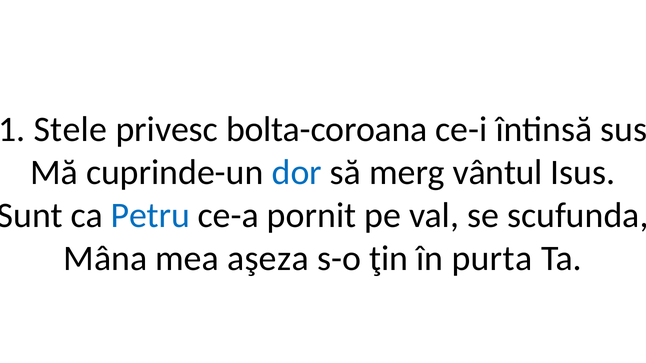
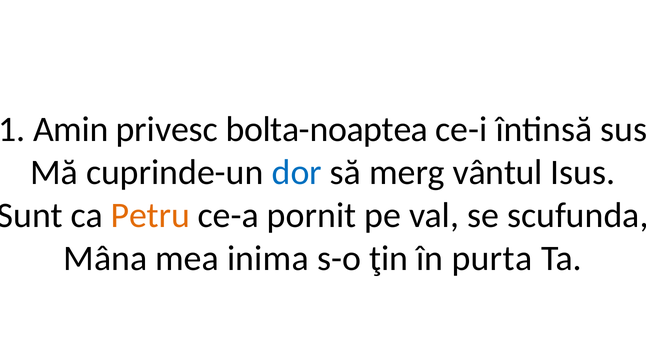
Stele: Stele -> Amin
bolta-coroana: bolta-coroana -> bolta-noaptea
Petru colour: blue -> orange
aşeza: aşeza -> inima
